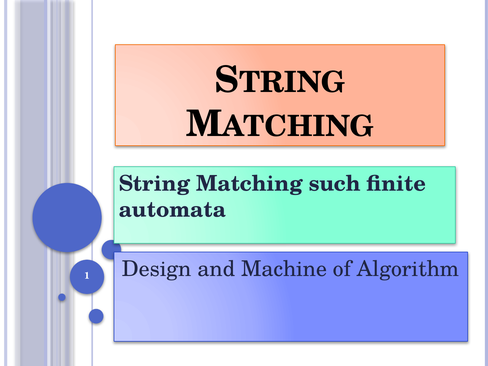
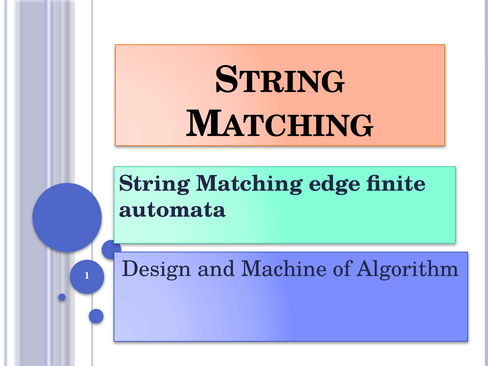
such: such -> edge
